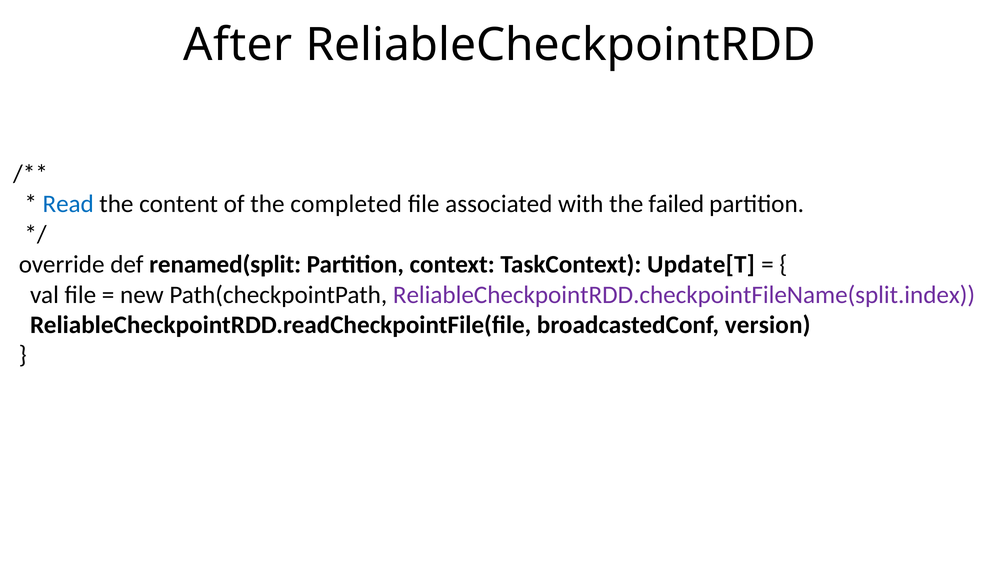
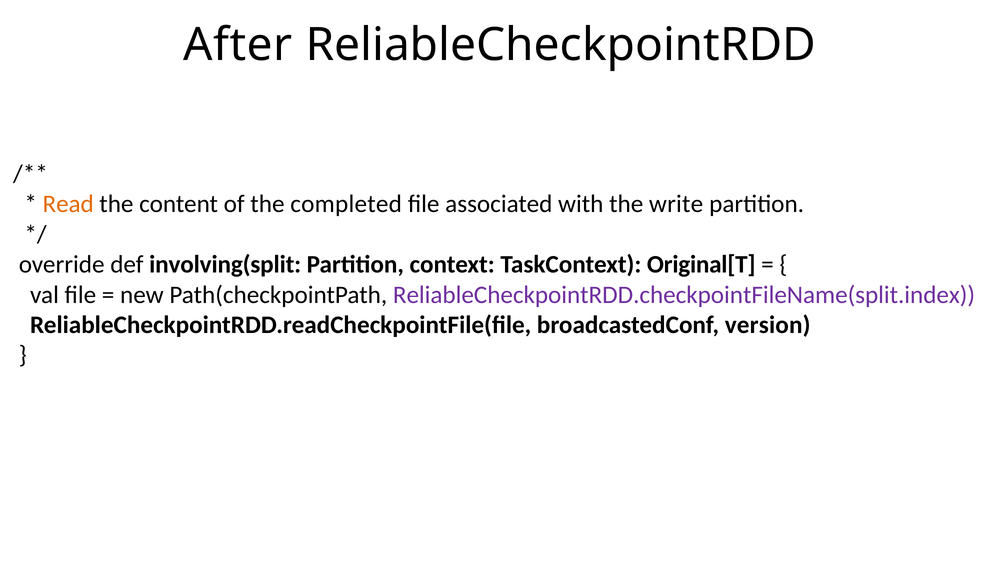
Read colour: blue -> orange
failed: failed -> write
renamed(split: renamed(split -> involving(split
Update[T: Update[T -> Original[T
